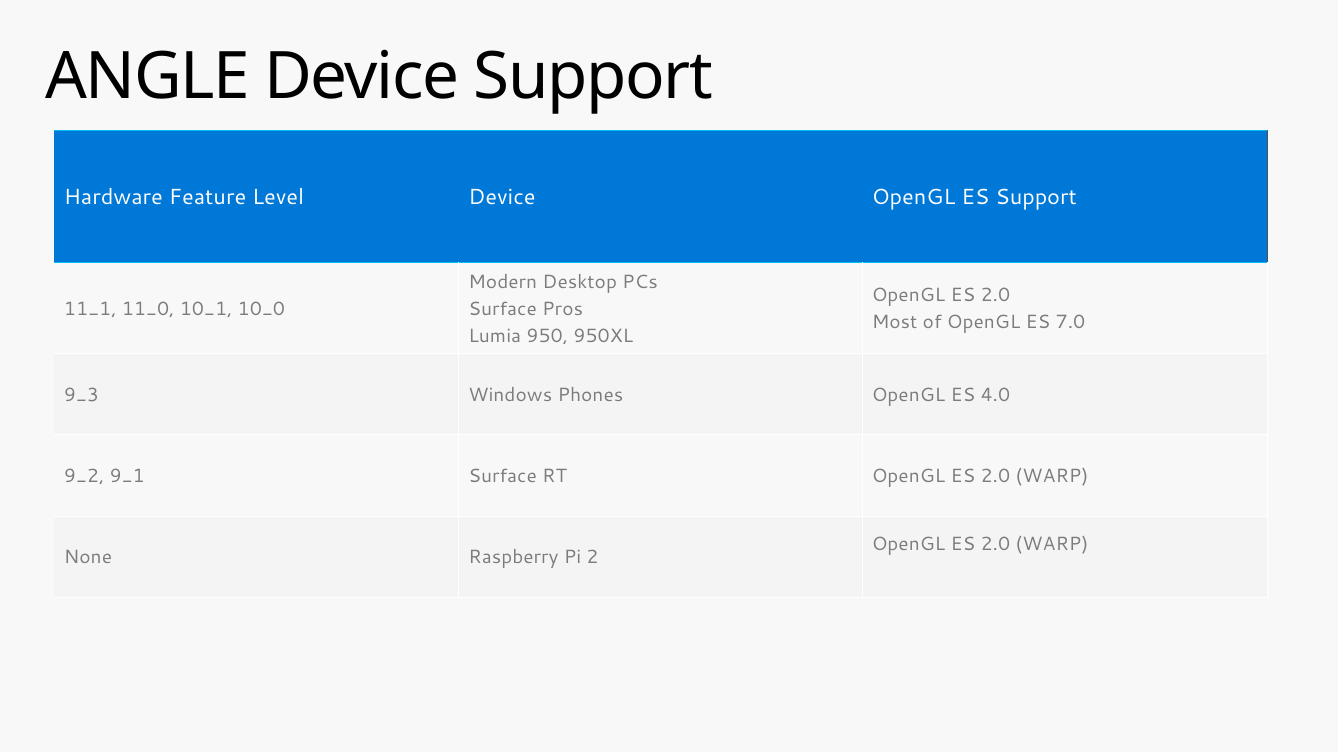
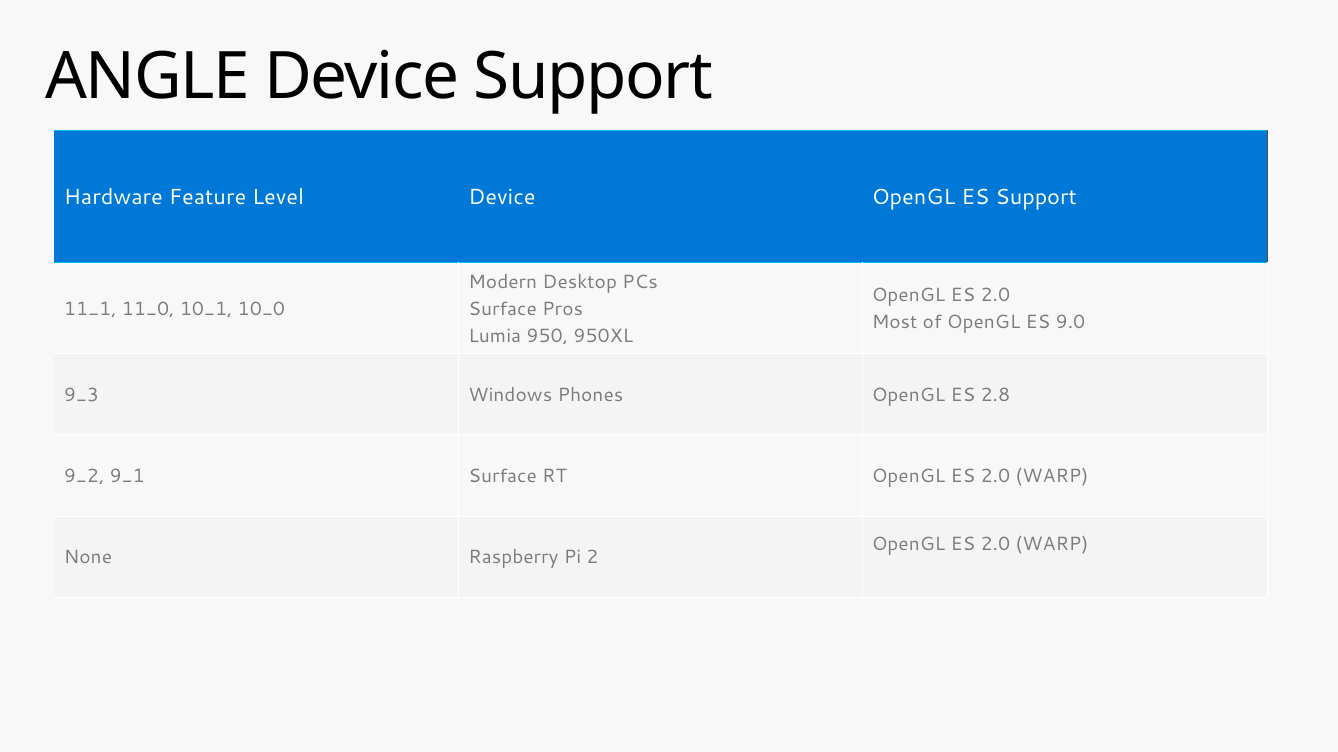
7.0: 7.0 -> 9.0
4.0: 4.0 -> 2.8
